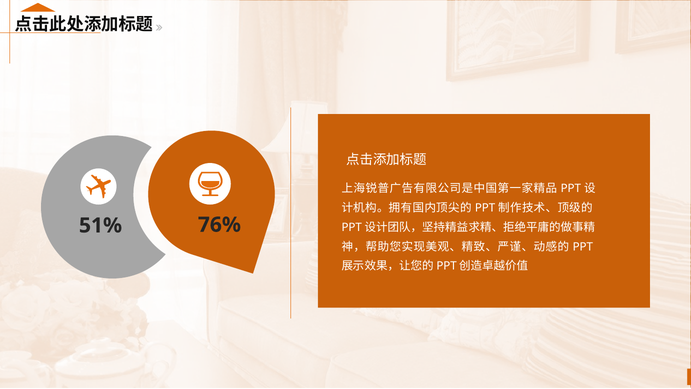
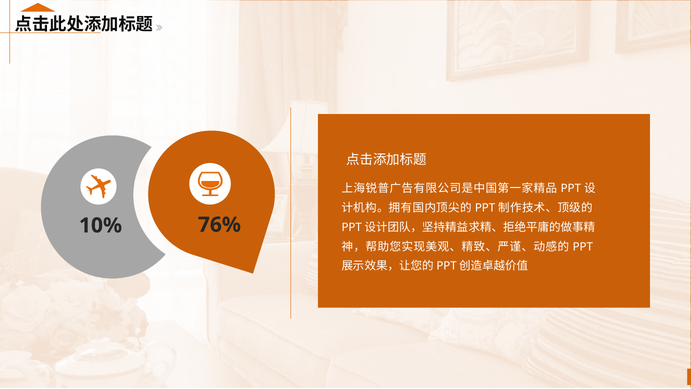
51%: 51% -> 10%
